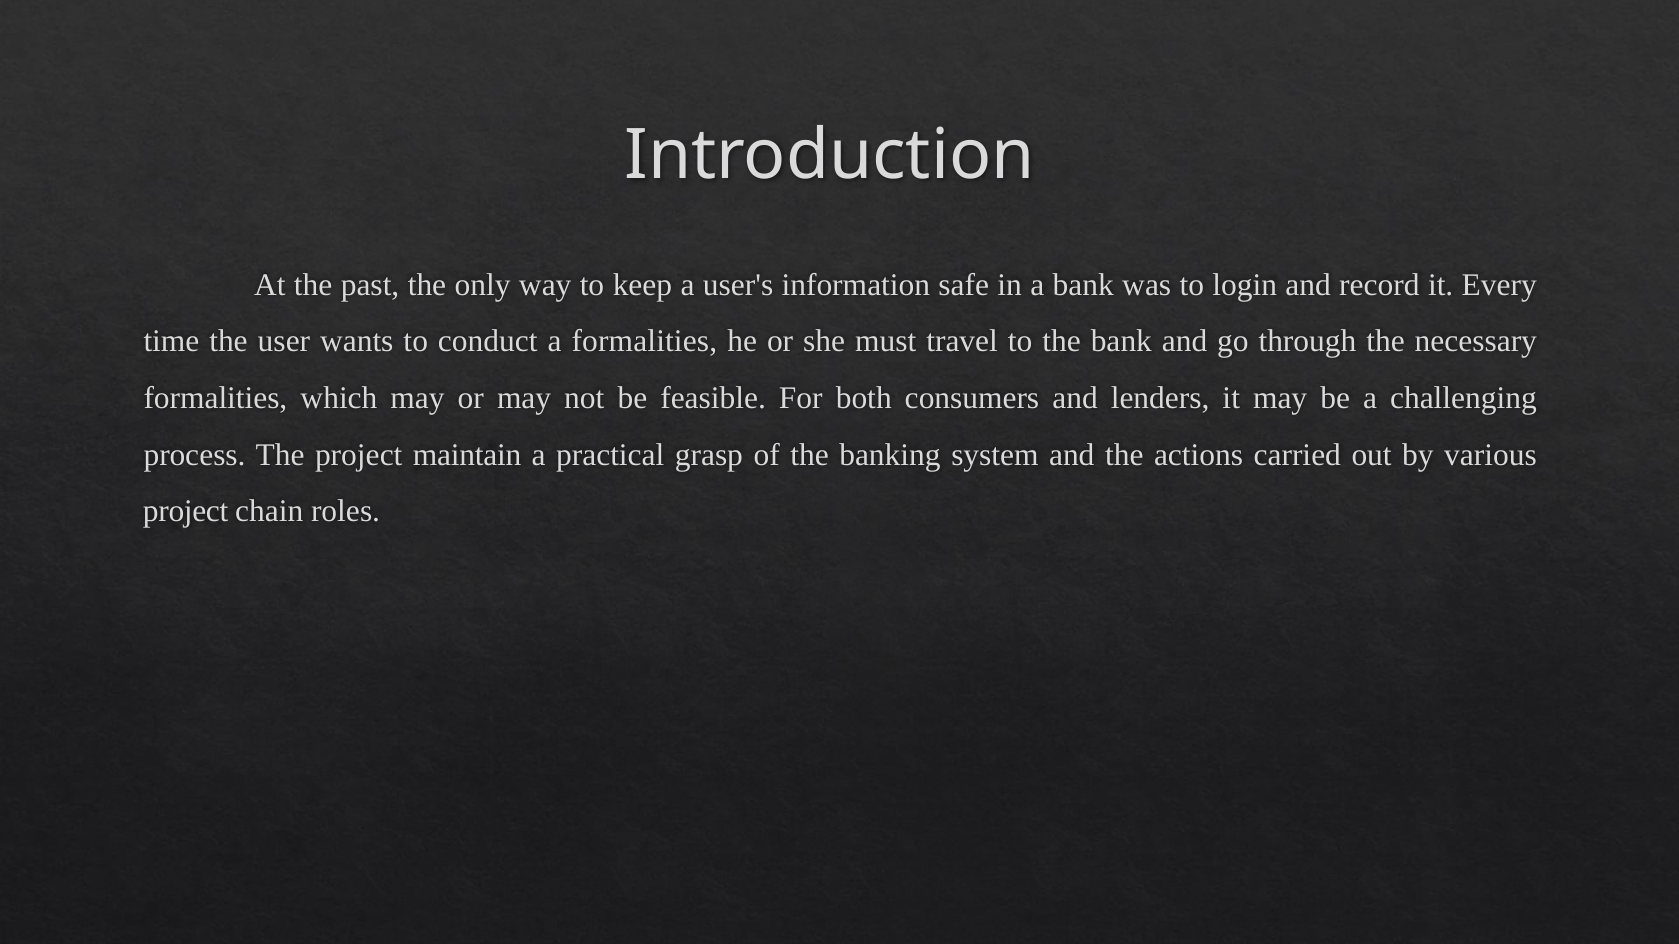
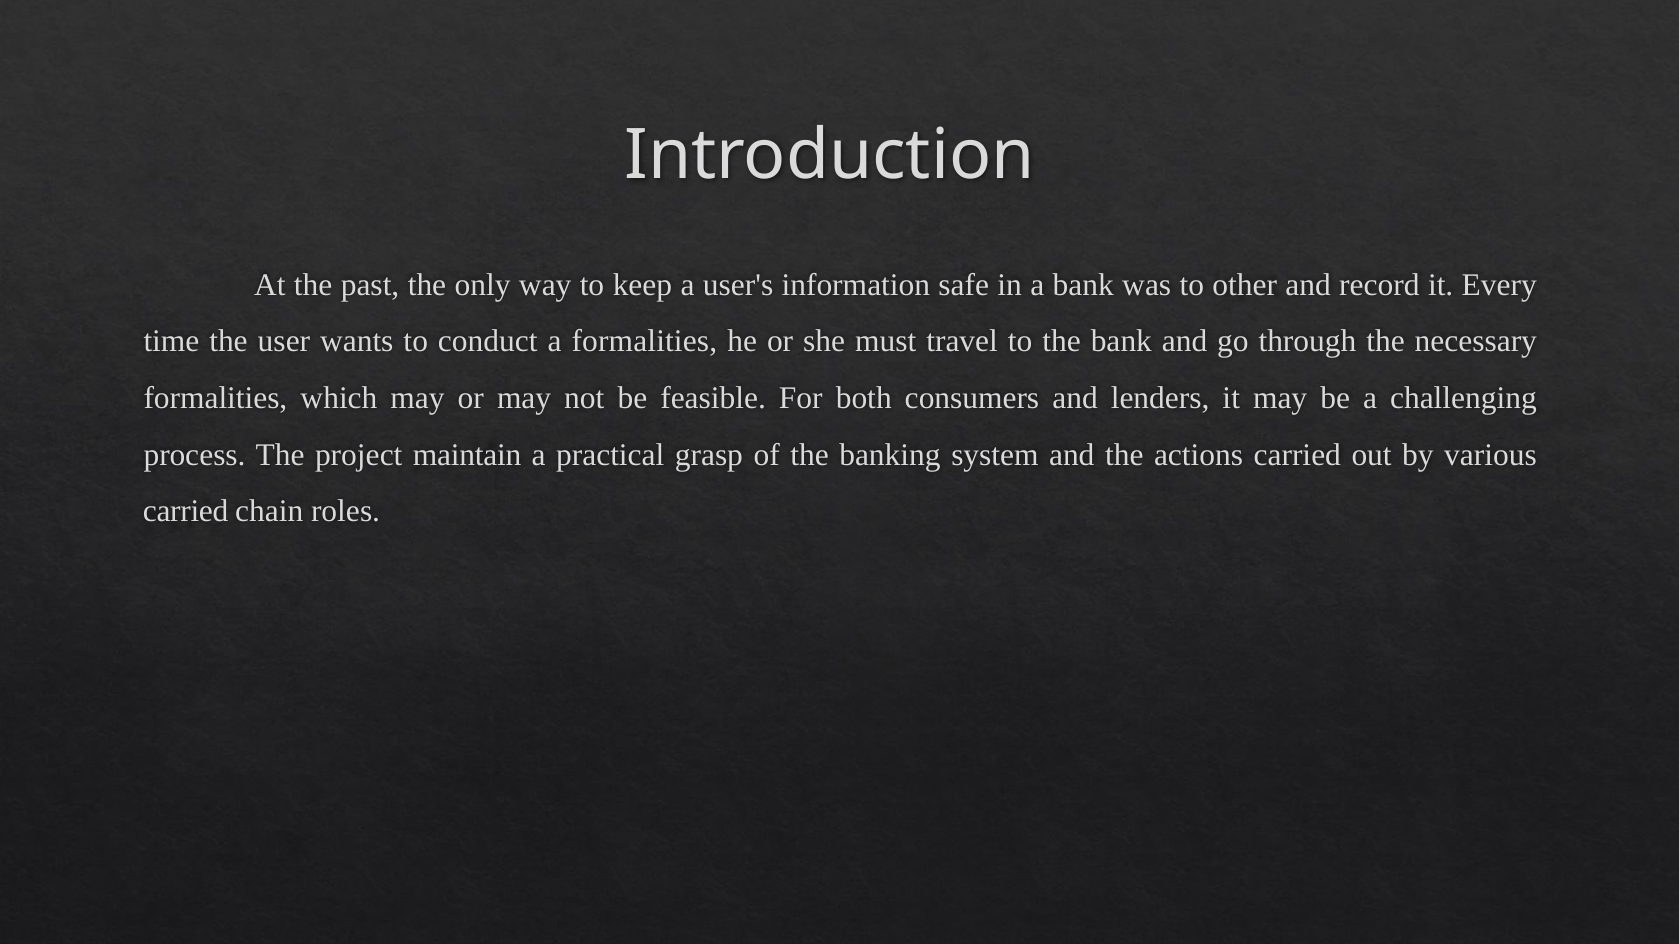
login: login -> other
project at (186, 512): project -> carried
